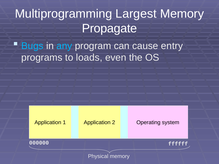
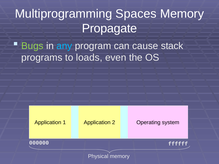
Largest: Largest -> Spaces
Bugs colour: light blue -> light green
entry: entry -> stack
